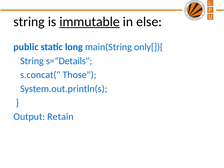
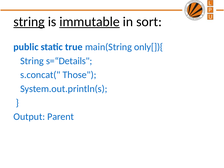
string at (29, 22) underline: none -> present
else: else -> sort
long: long -> true
Retain: Retain -> Parent
